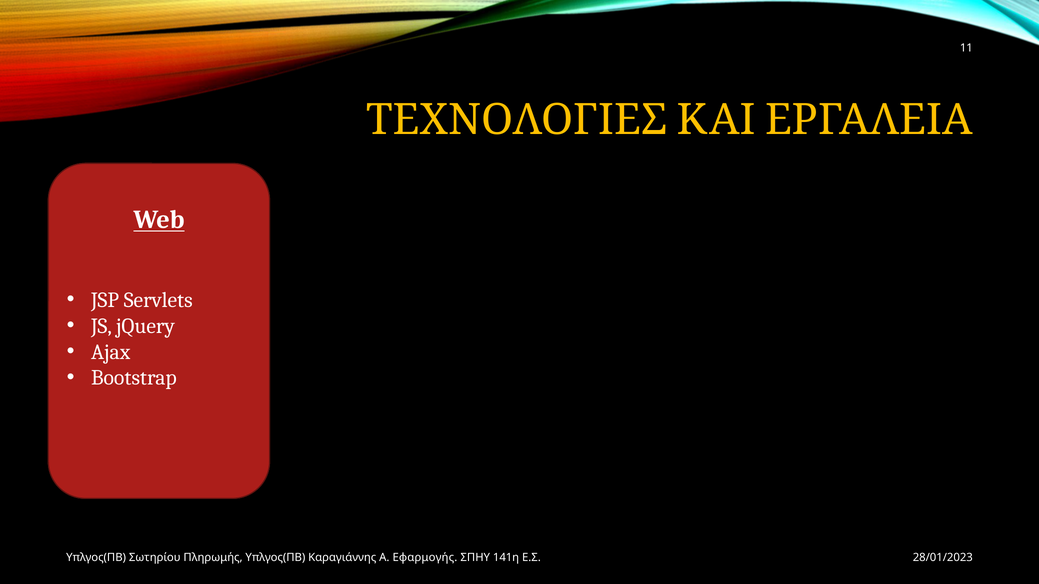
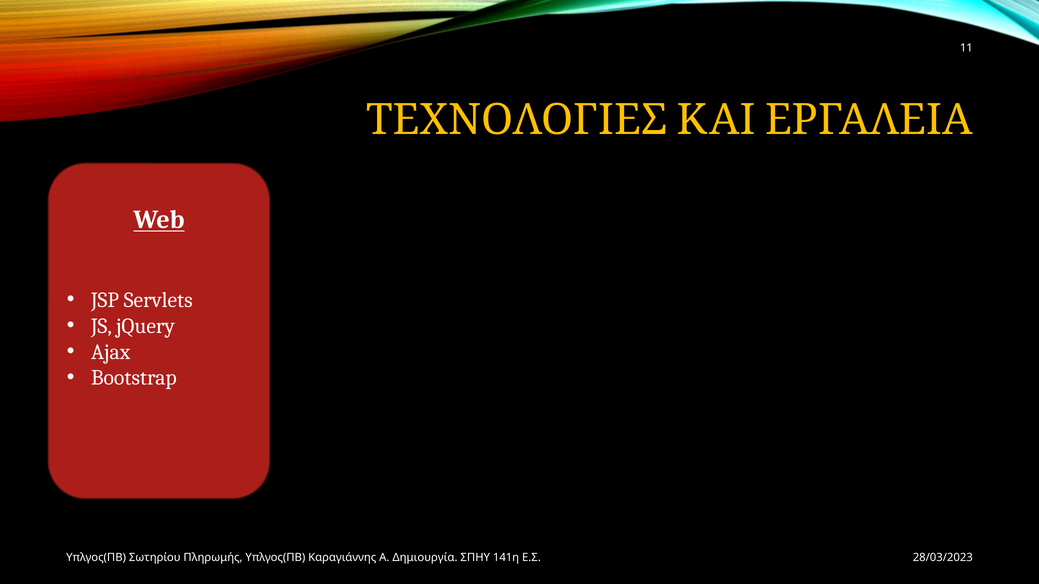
Εφαρμογής: Εφαρμογής -> Δημιουργία
28/01/2023: 28/01/2023 -> 28/03/2023
